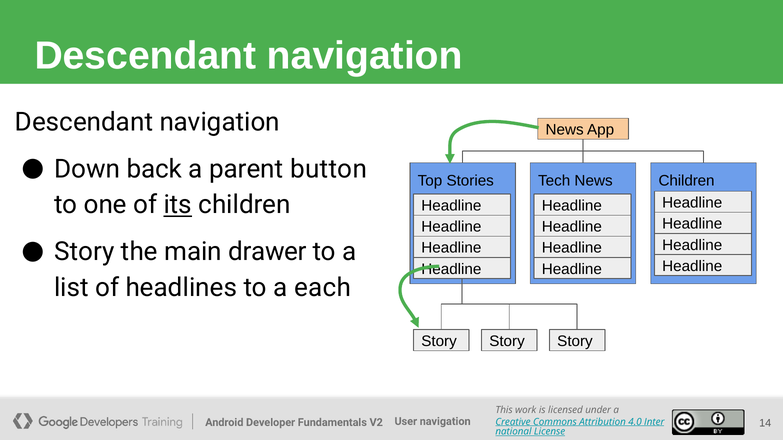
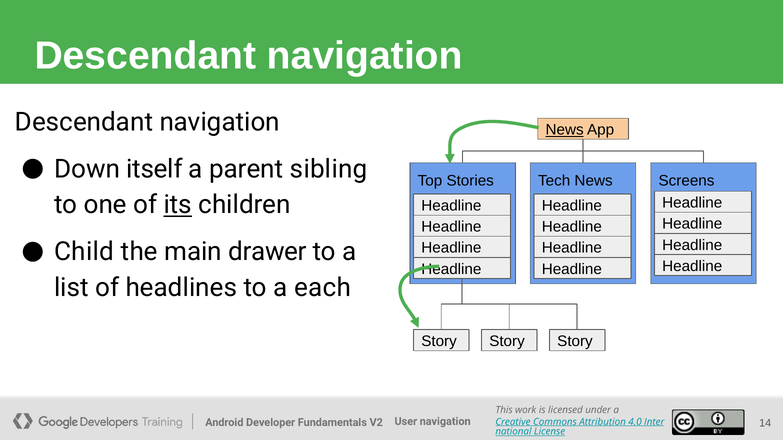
News at (565, 130) underline: none -> present
back: back -> itself
button: button -> sibling
Children at (687, 181): Children -> Screens
Story at (84, 252): Story -> Child
